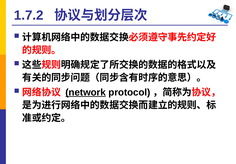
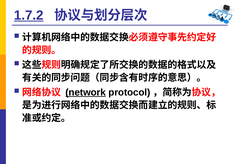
1.7.2 underline: none -> present
